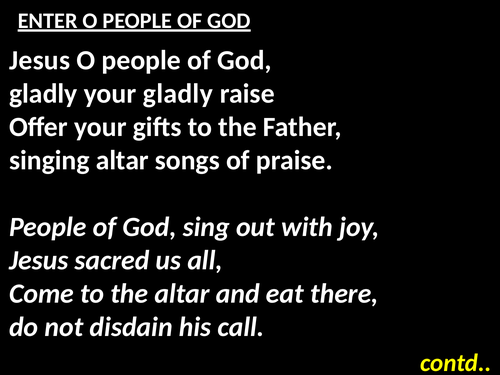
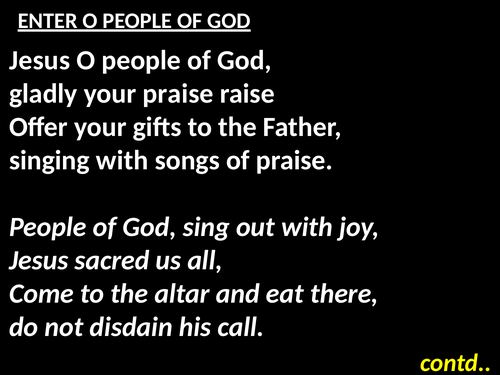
your gladly: gladly -> praise
singing altar: altar -> with
